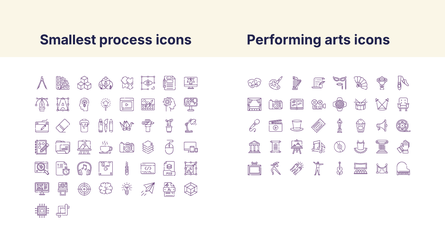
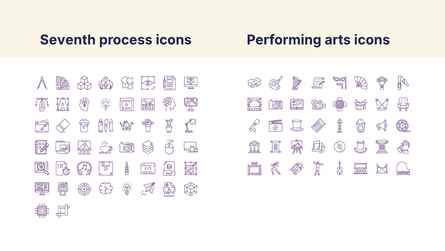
Smallest: Smallest -> Seventh
